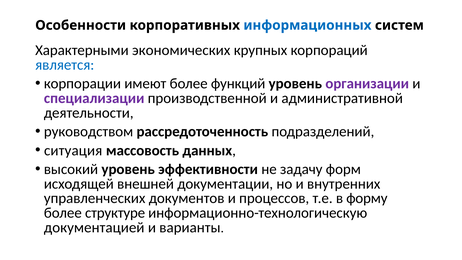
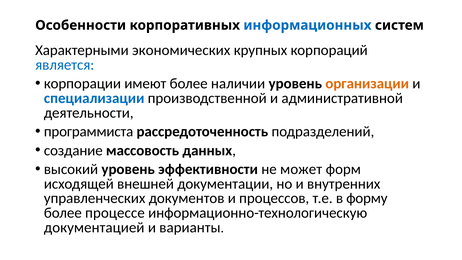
функций: функций -> наличии
организации colour: purple -> orange
специализации colour: purple -> blue
руководством: руководством -> программиста
ситуация: ситуация -> создание
задачу: задачу -> может
структуре: структуре -> процессе
